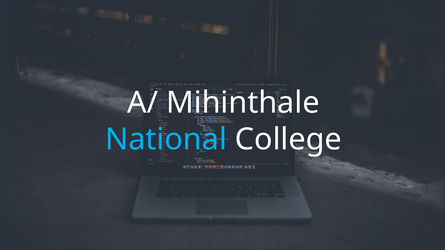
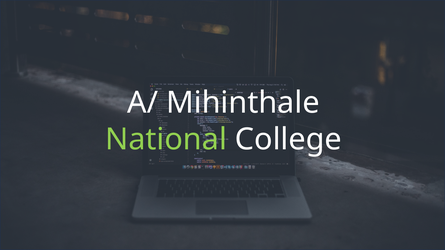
National colour: light blue -> light green
